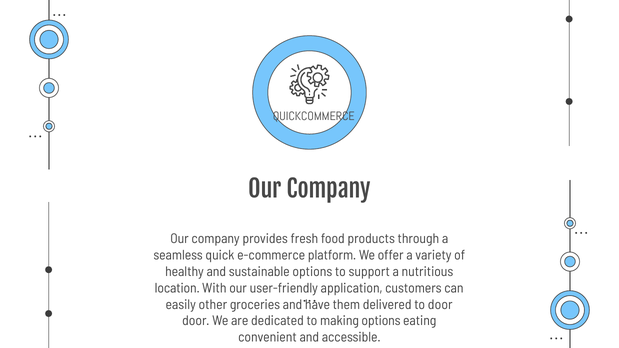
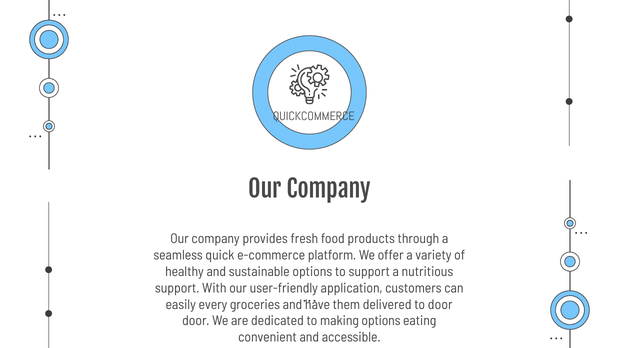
location at (177, 288): location -> support
other: other -> every
